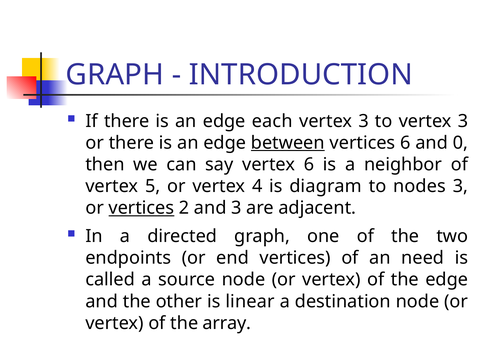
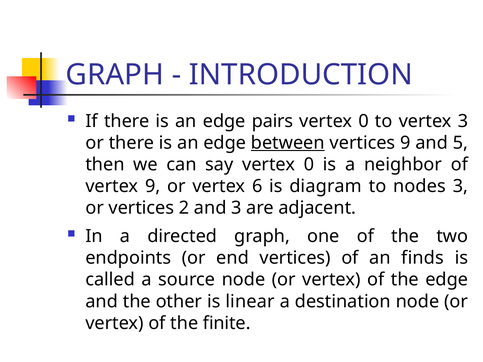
each: each -> pairs
3 at (364, 121): 3 -> 0
vertices 6: 6 -> 9
0: 0 -> 5
say vertex 6: 6 -> 0
vertex 5: 5 -> 9
4: 4 -> 6
vertices at (141, 208) underline: present -> none
need: need -> finds
array: array -> finite
